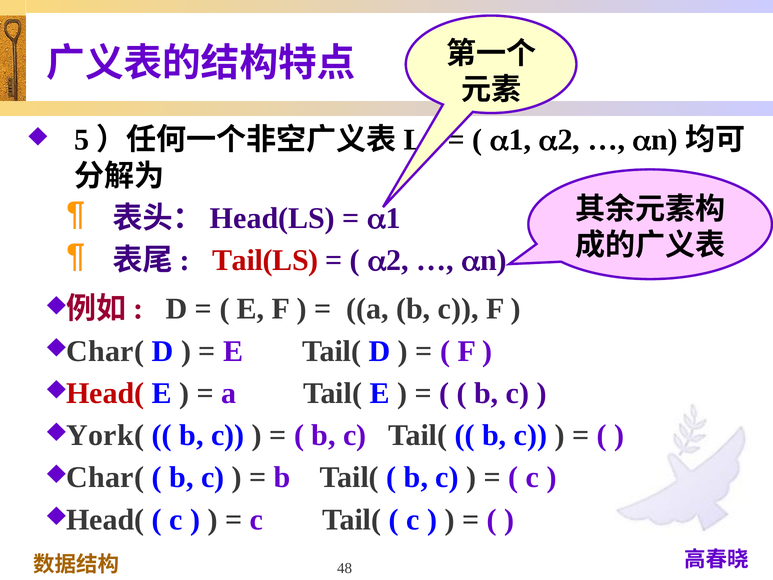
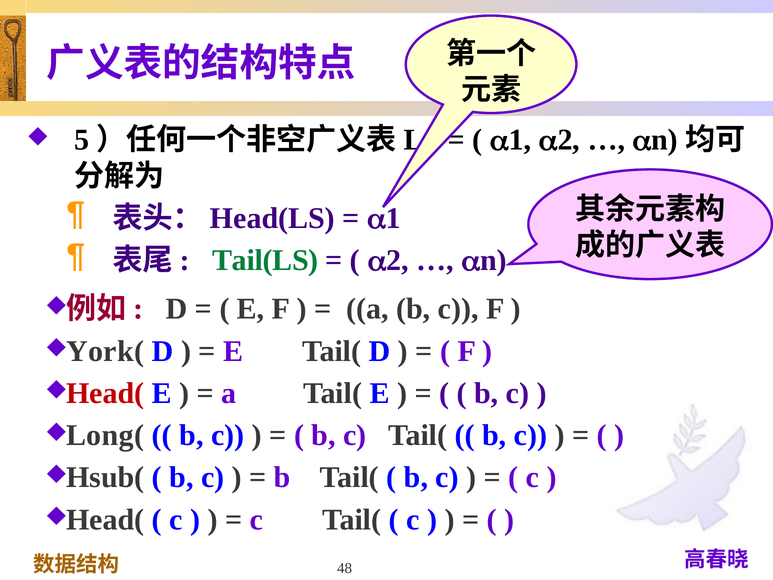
Tail(LS colour: red -> green
Char( at (105, 351): Char( -> York(
York(: York( -> Long(
Char( at (105, 477): Char( -> Hsub(
